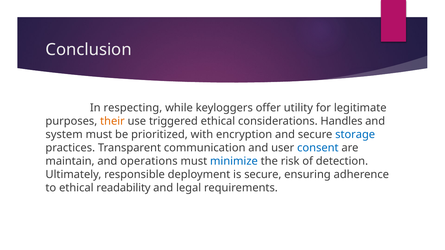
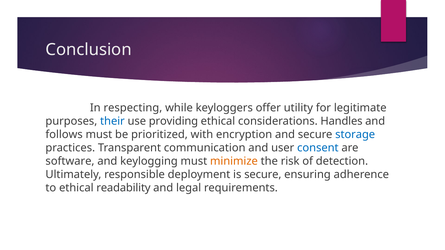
their colour: orange -> blue
triggered: triggered -> providing
system: system -> follows
maintain: maintain -> software
operations: operations -> keylogging
minimize colour: blue -> orange
